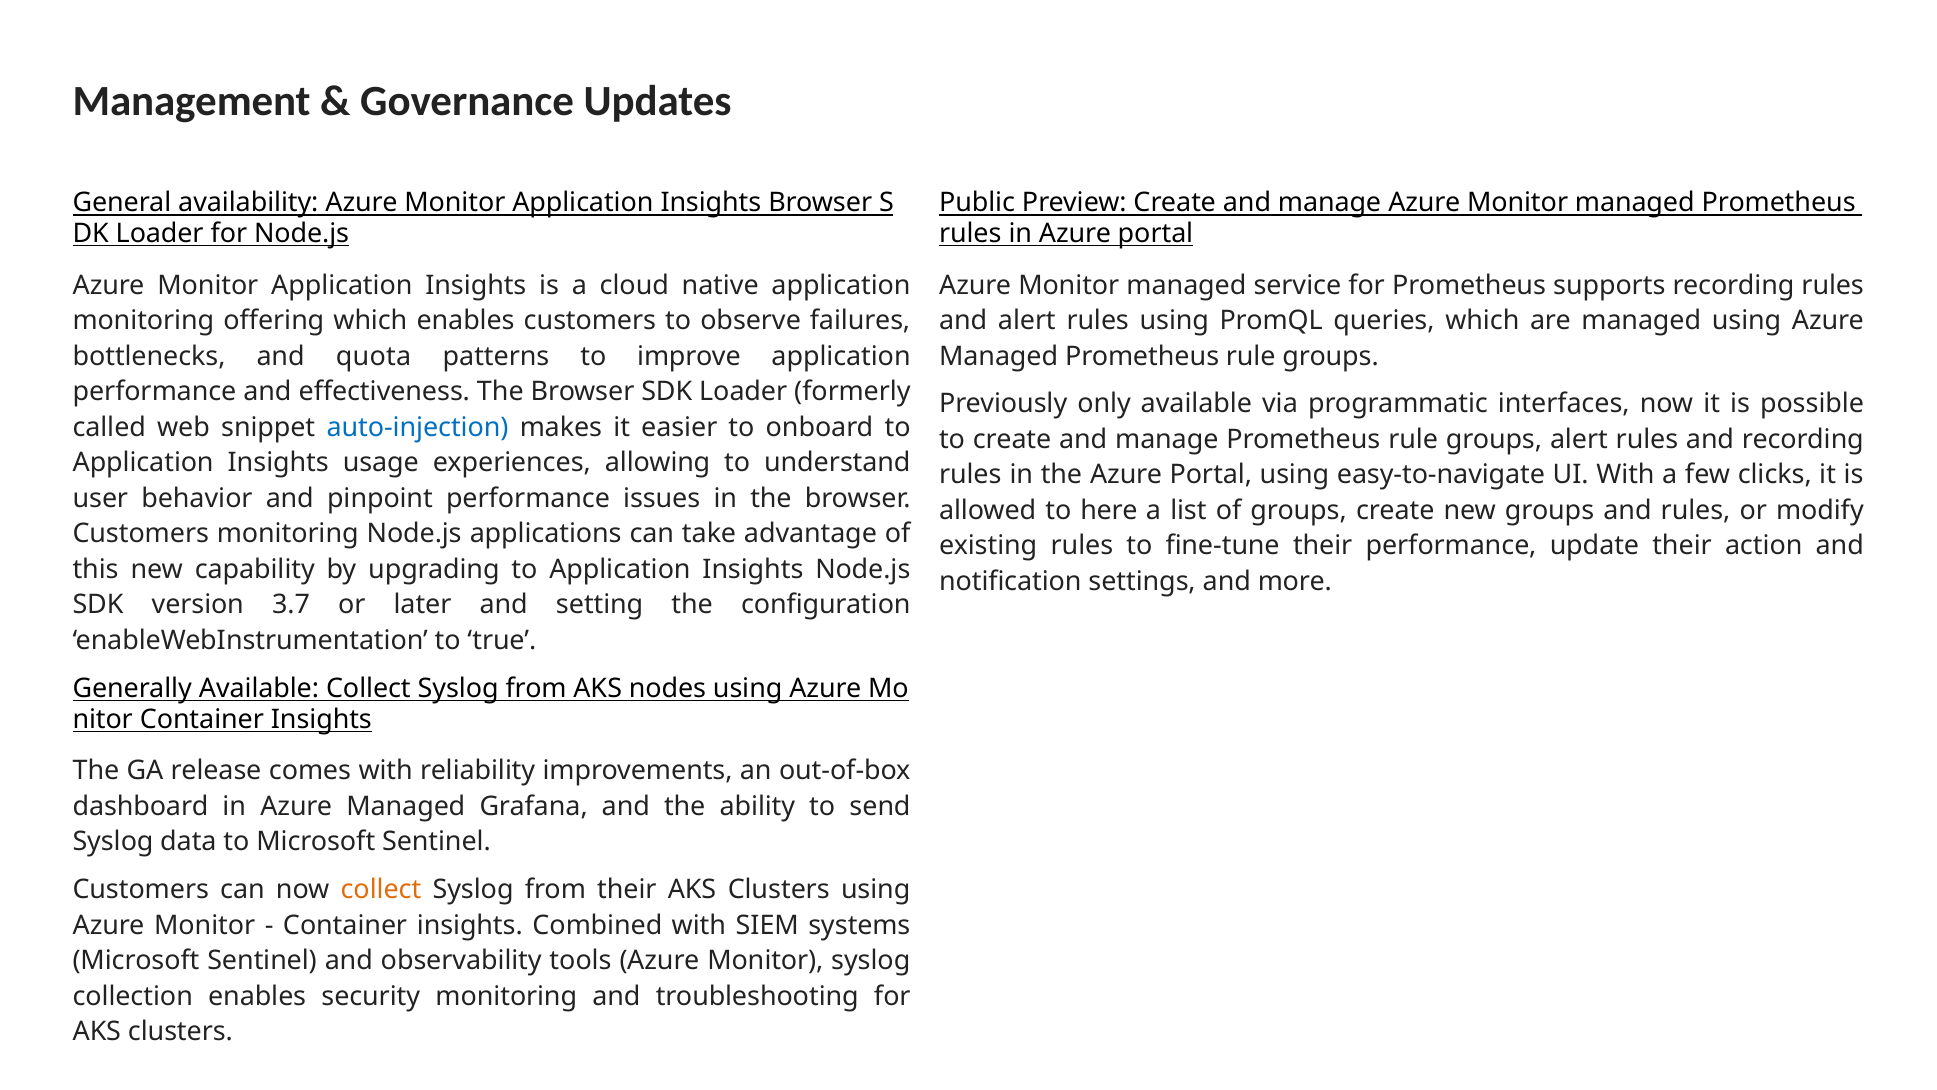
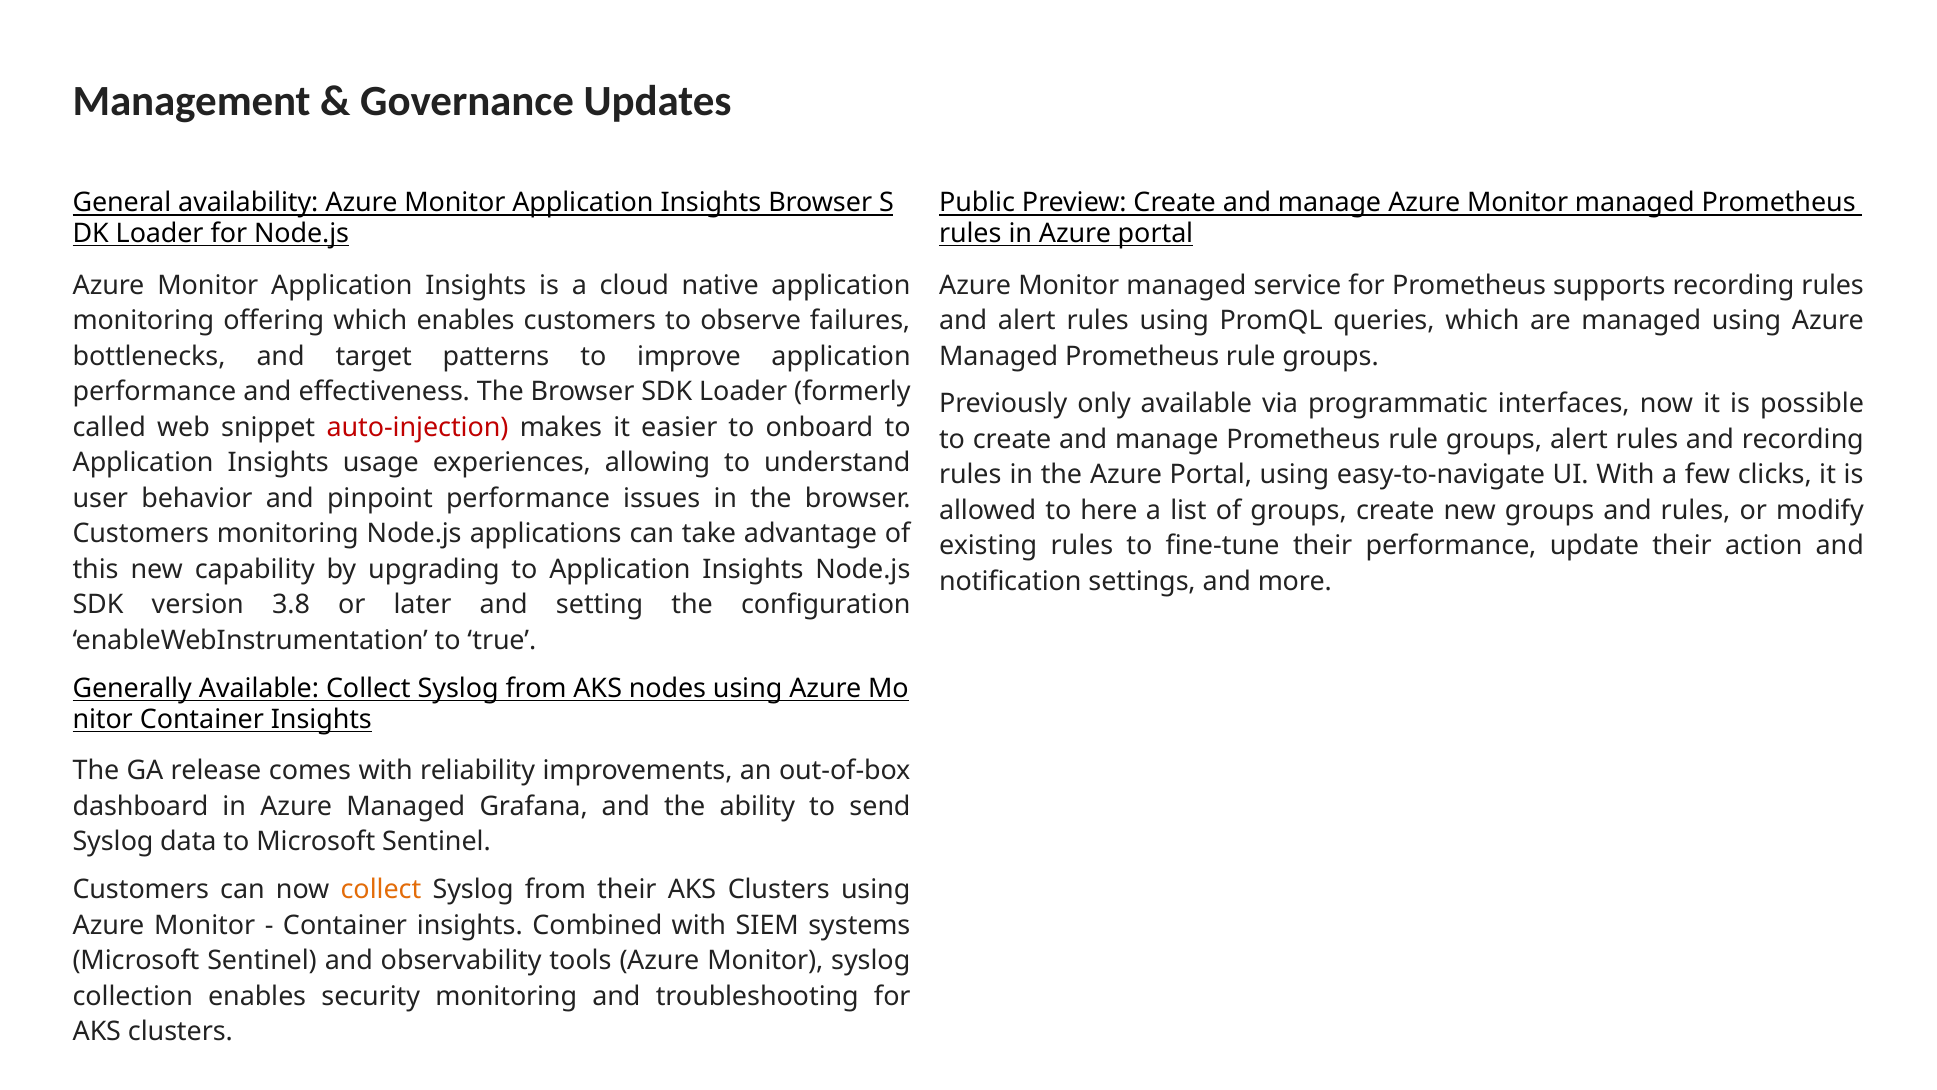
quota: quota -> target
auto-injection colour: blue -> red
3.7: 3.7 -> 3.8
